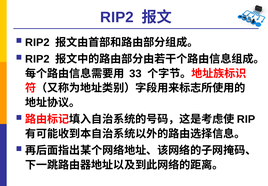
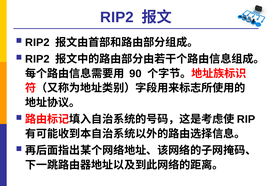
33: 33 -> 90
